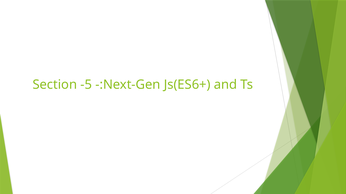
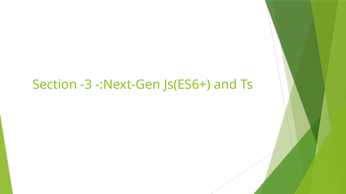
-5: -5 -> -3
